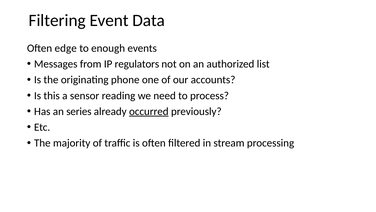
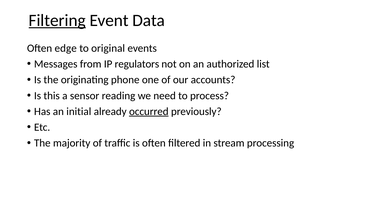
Filtering underline: none -> present
enough: enough -> original
series: series -> initial
